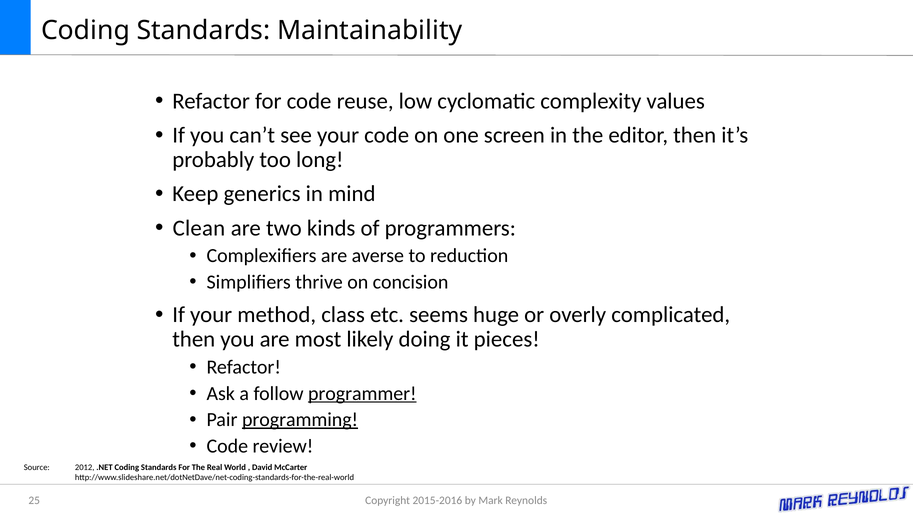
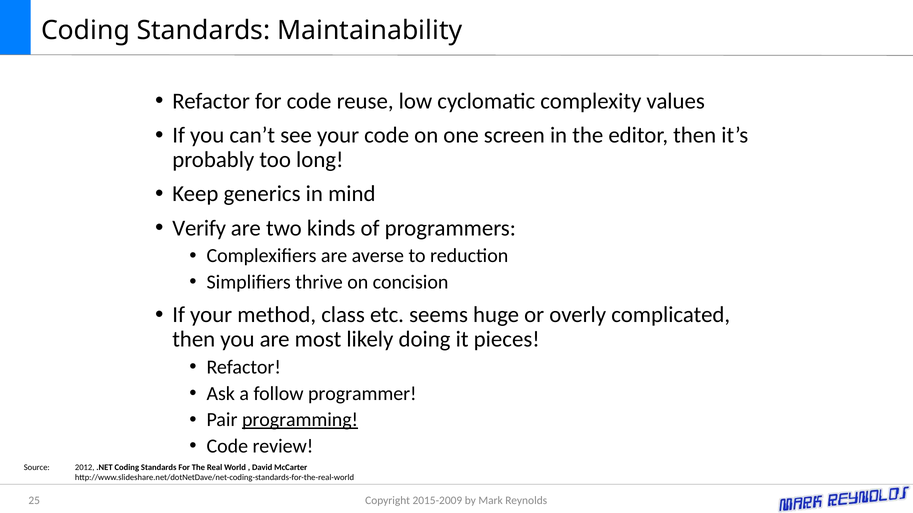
Clean: Clean -> Verify
programmer underline: present -> none
2015-2016: 2015-2016 -> 2015-2009
